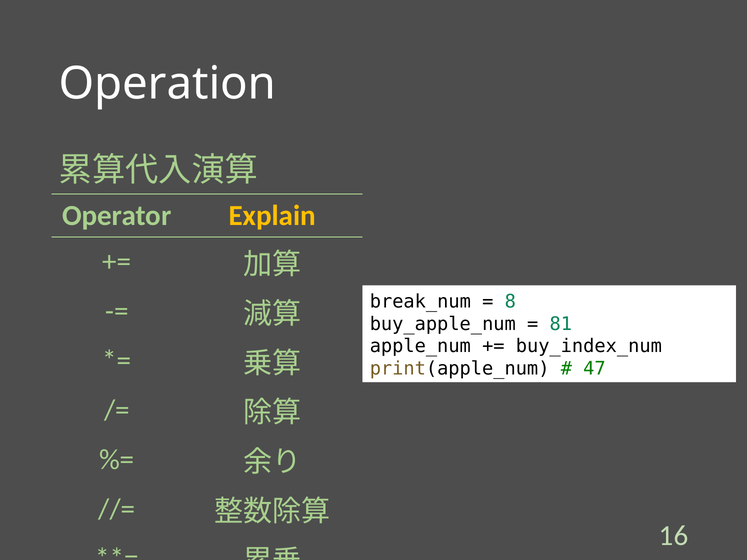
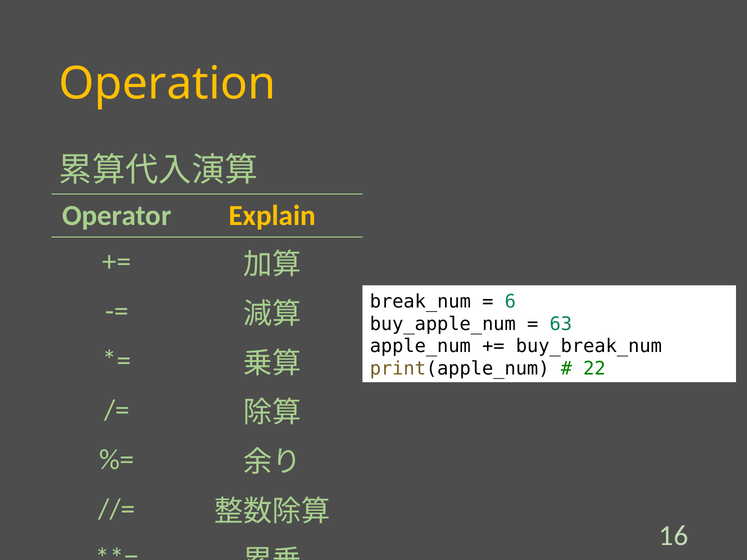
Operation colour: white -> yellow
8: 8 -> 6
81: 81 -> 63
buy_index_num: buy_index_num -> buy_break_num
47: 47 -> 22
